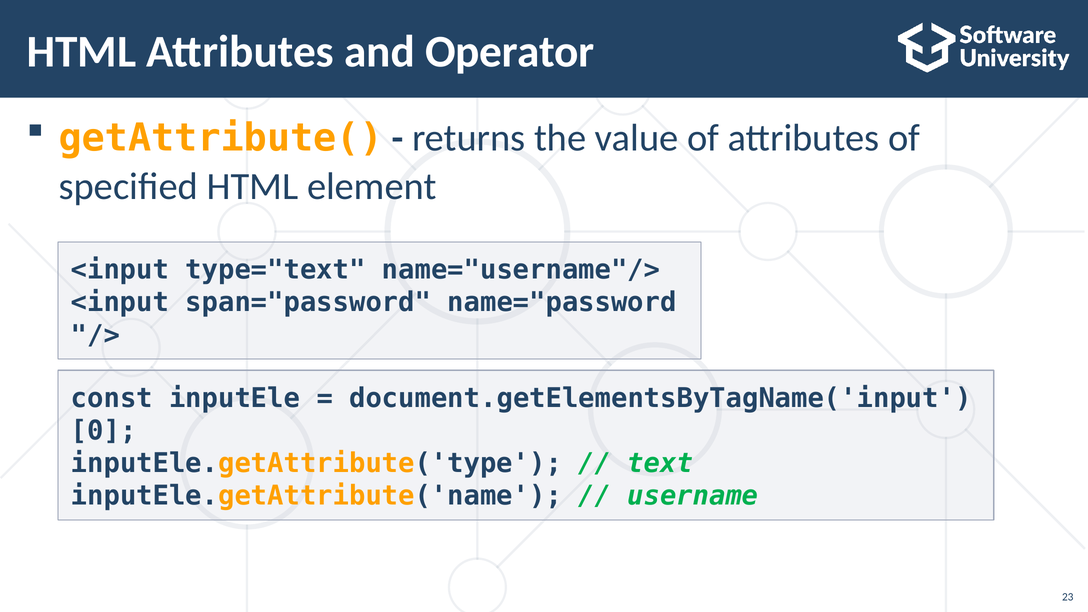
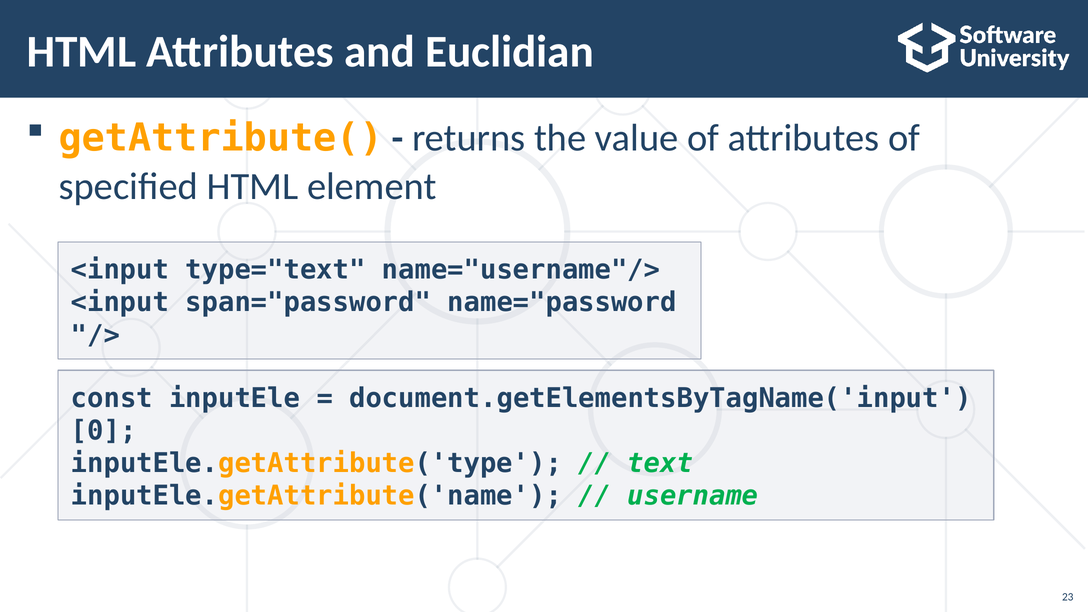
Operator: Operator -> Euclidian
